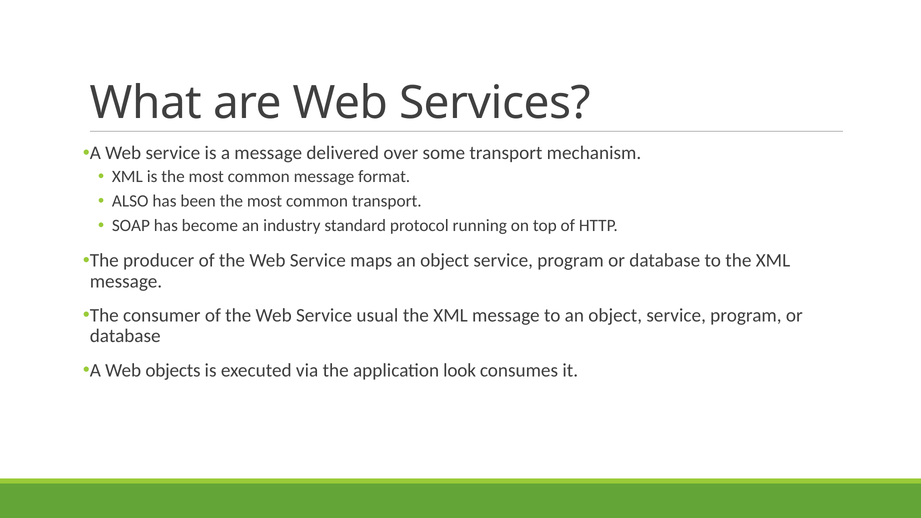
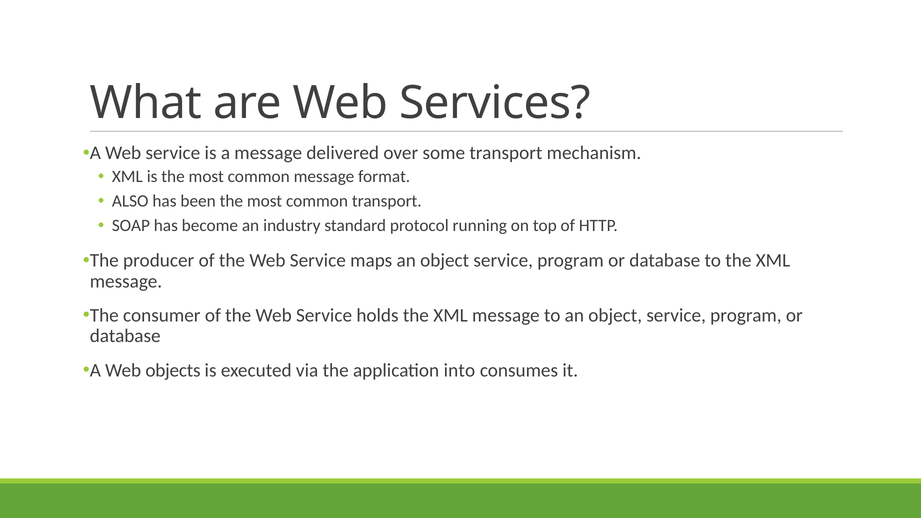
usual: usual -> holds
look: look -> into
